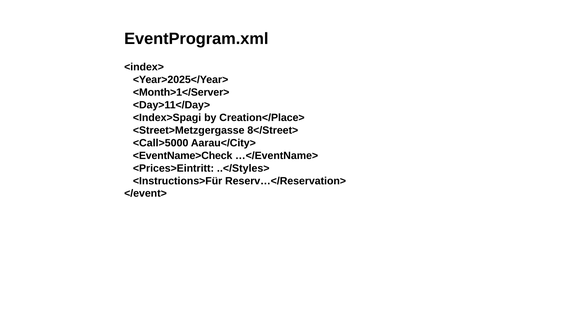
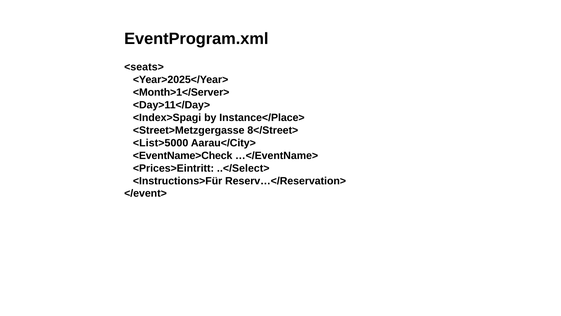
<index>: <index> -> <seats>
Creation</Place>: Creation</Place> -> Instance</Place>
<Call>5000: <Call>5000 -> <List>5000
..</Styles>: ..</Styles> -> ..</Select>
